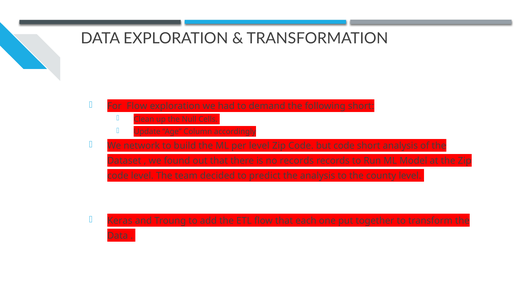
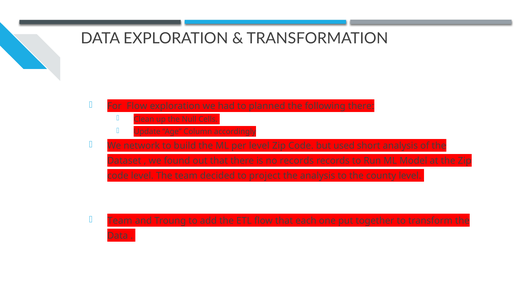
demand: demand -> planned
following short: short -> there
but code: code -> used
predict: predict -> project
Keras at (120, 221): Keras -> Team
